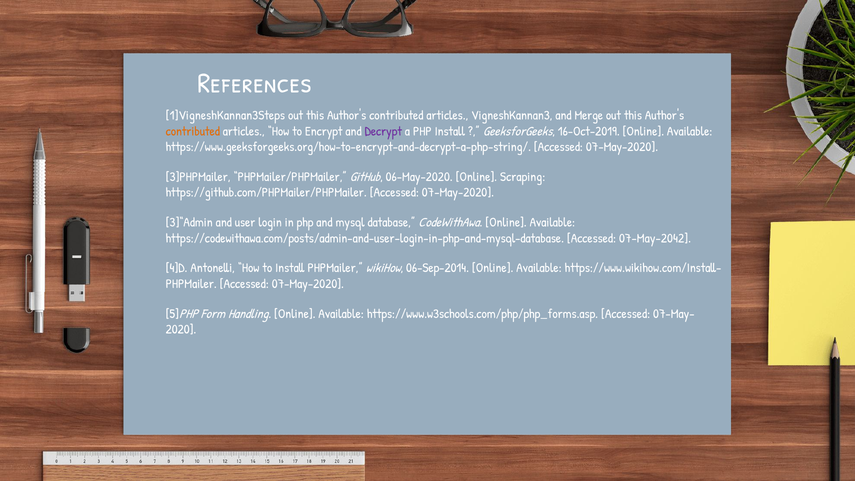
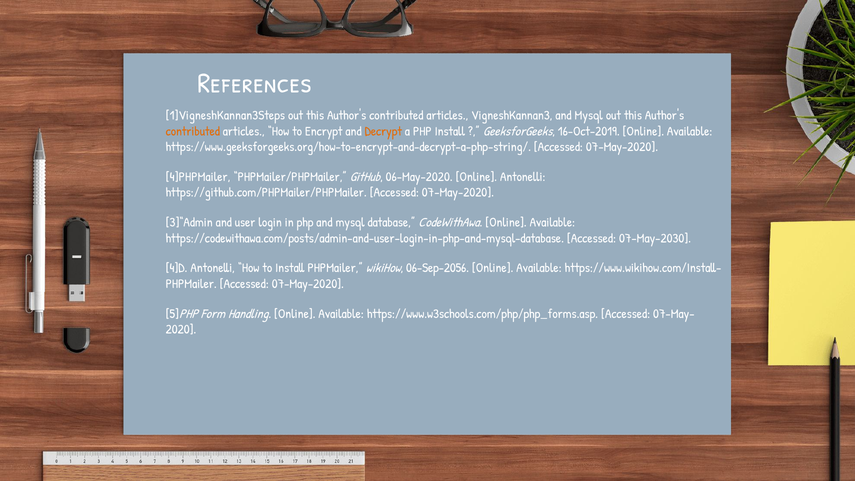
VigneshKannan3 and Merge: Merge -> Mysql
Decrypt colour: purple -> orange
3]PHPMailer: 3]PHPMailer -> 4]PHPMailer
Online Scraping: Scraping -> Antonelli
07-May-2042: 07-May-2042 -> 07-May-2030
06-Sep-2014: 06-Sep-2014 -> 06-Sep-2056
